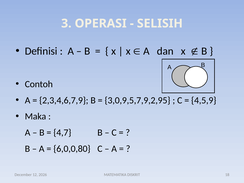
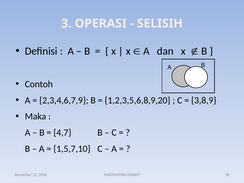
3,0,9,5,7,9,2,95: 3,0,9,5,7,9,2,95 -> 1,2,3,5,6,8,9,20
4,5,9: 4,5,9 -> 3,8,9
6,0,0,80: 6,0,0,80 -> 1,5,7,10
